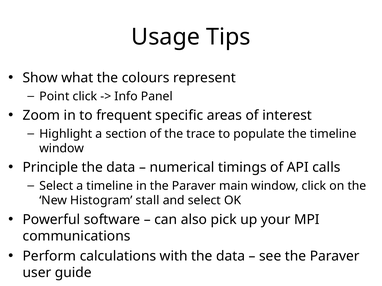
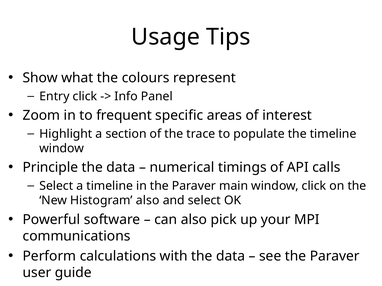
Point: Point -> Entry
Histogram stall: stall -> also
